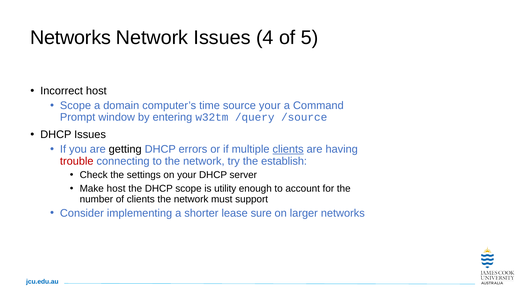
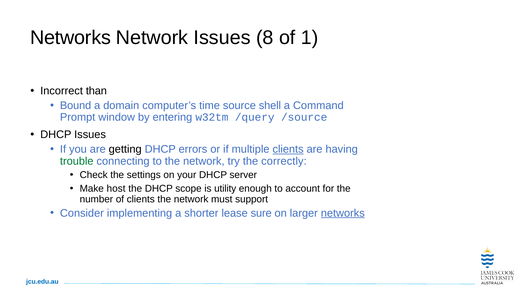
4: 4 -> 8
5: 5 -> 1
Incorrect host: host -> than
Scope at (76, 105): Scope -> Bound
source your: your -> shell
trouble colour: red -> green
establish: establish -> correctly
networks at (343, 213) underline: none -> present
